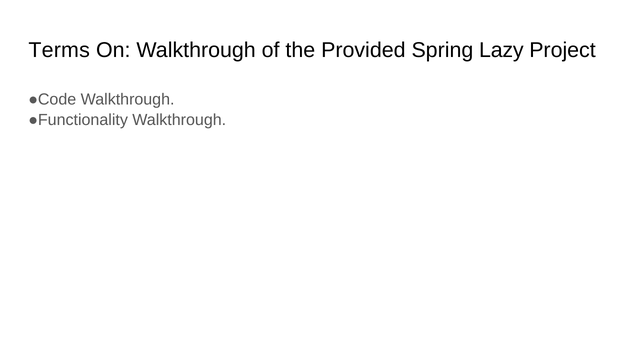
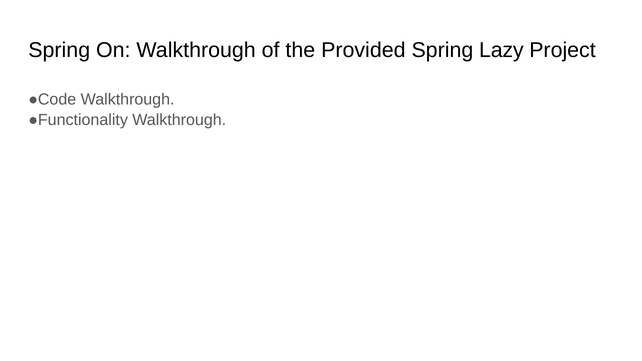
Terms at (59, 50): Terms -> Spring
